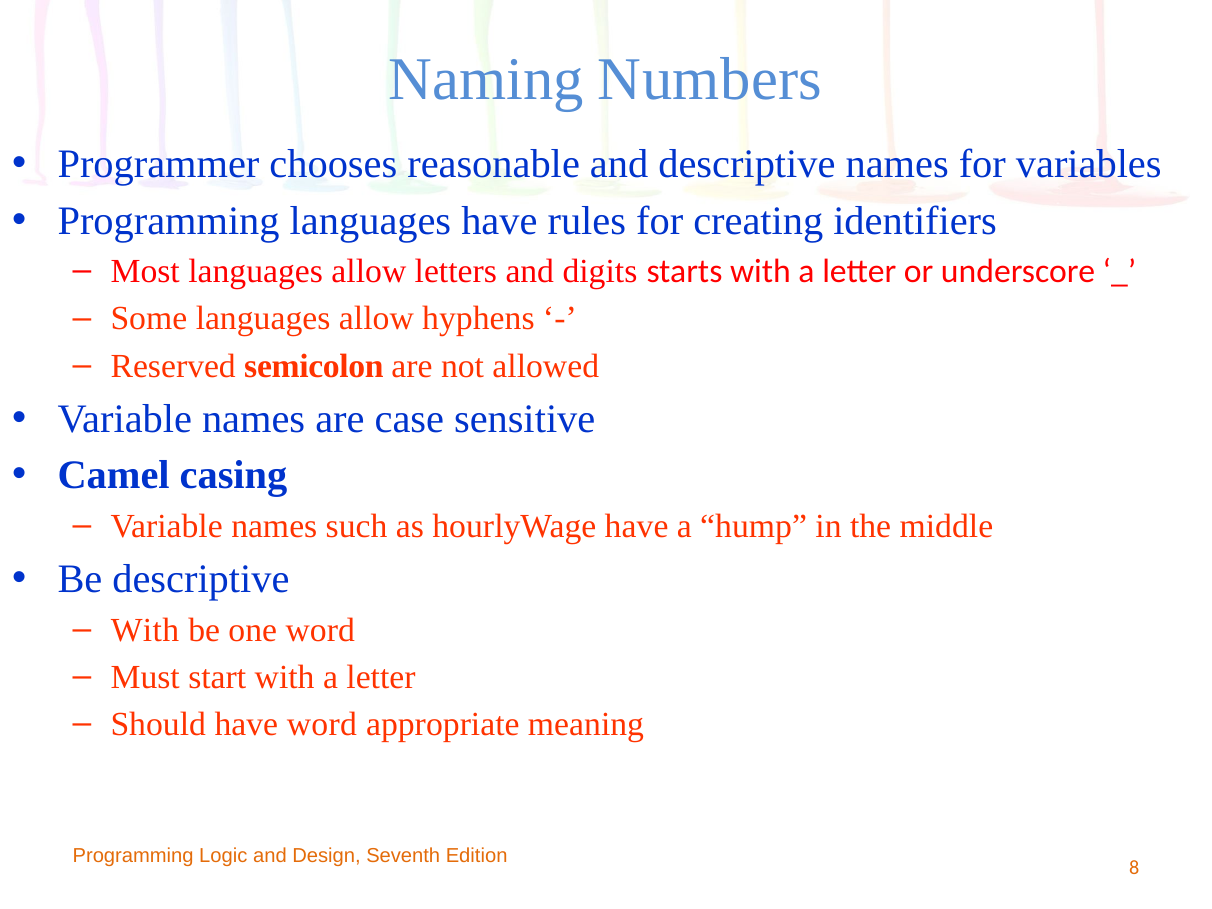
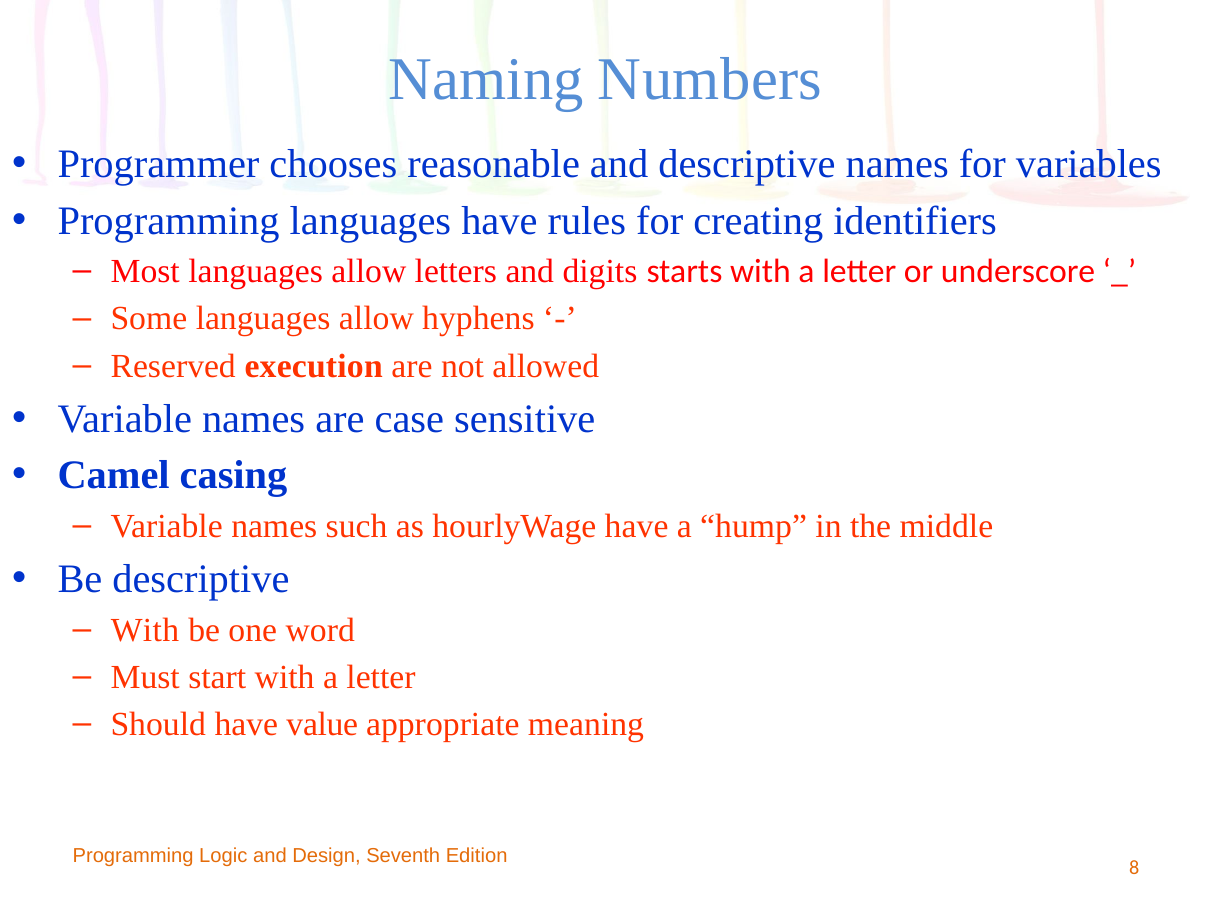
semicolon: semicolon -> execution
have word: word -> value
